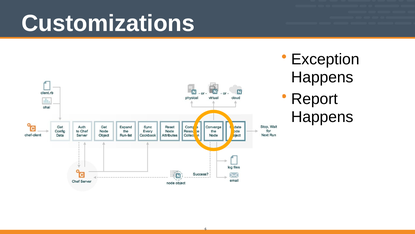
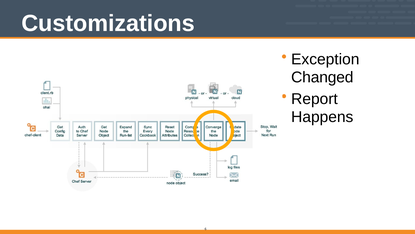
Happens at (322, 77): Happens -> Changed
